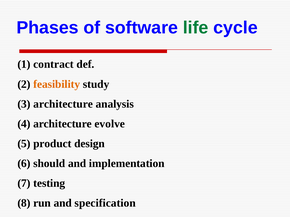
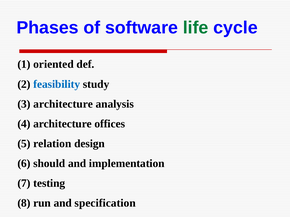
contract: contract -> oriented
feasibility colour: orange -> blue
evolve: evolve -> offices
product: product -> relation
